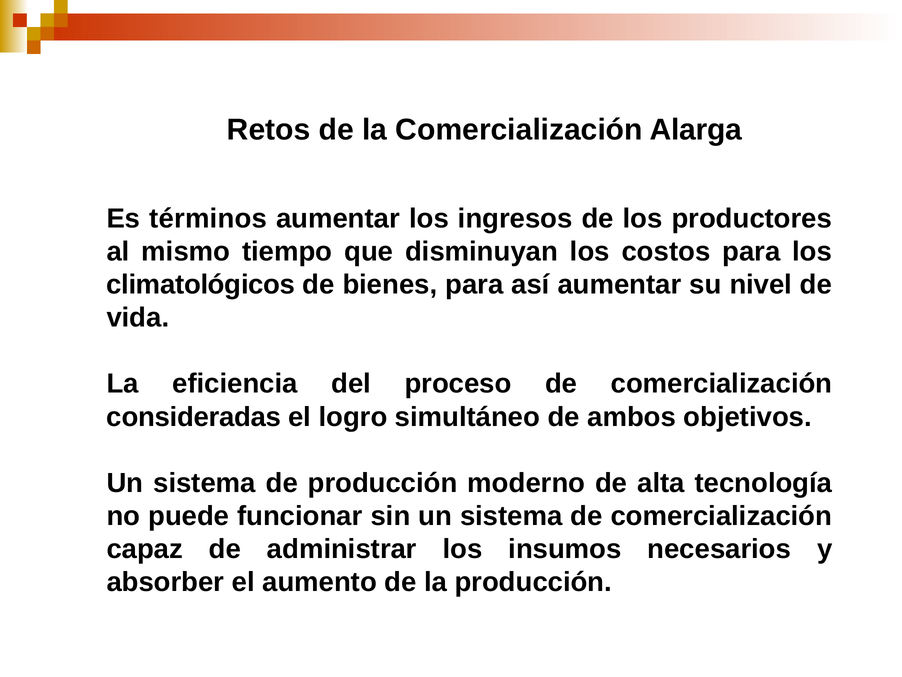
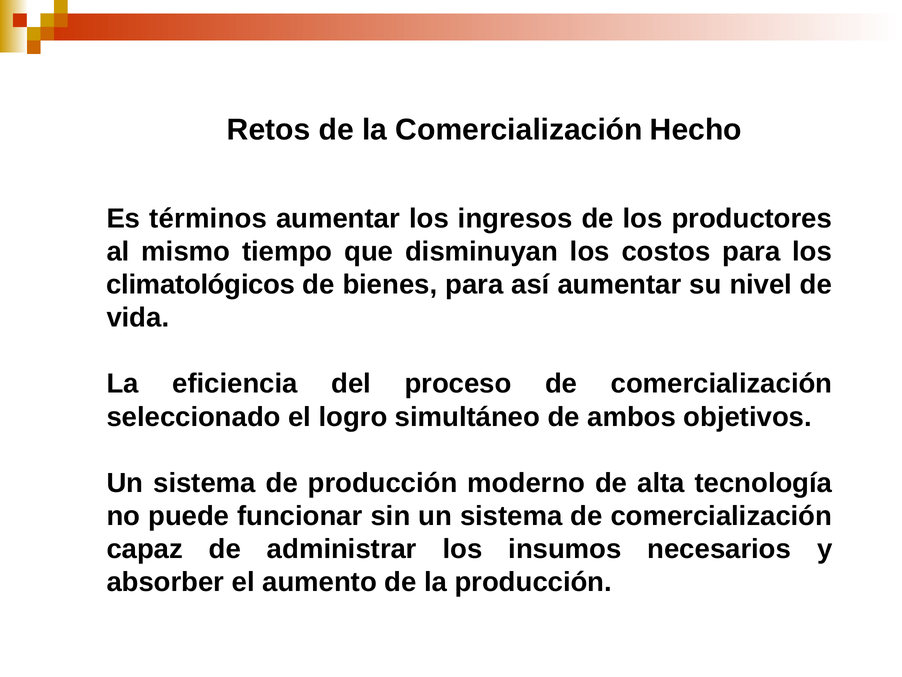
Alarga: Alarga -> Hecho
consideradas: consideradas -> seleccionado
